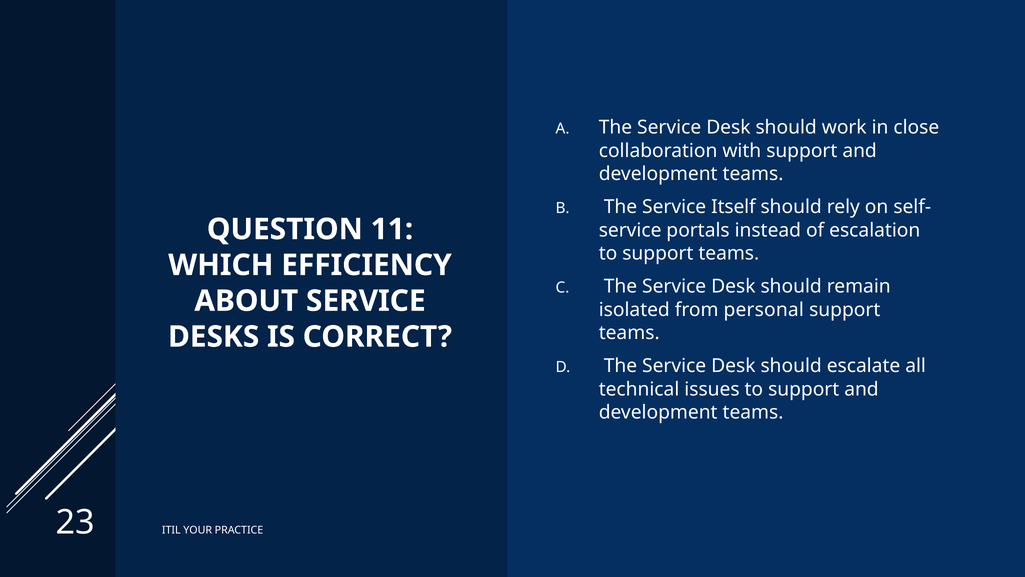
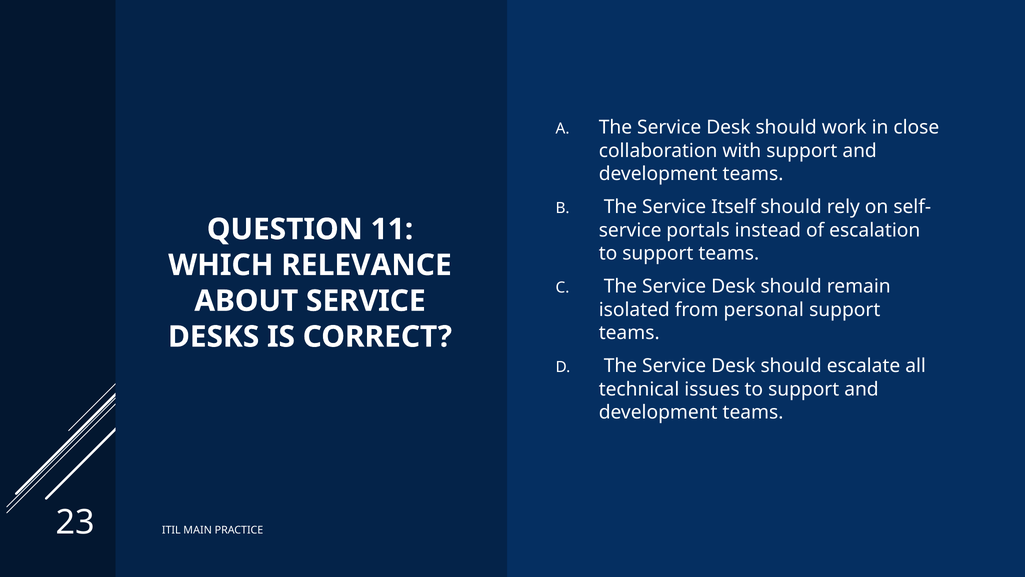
EFFICIENCY: EFFICIENCY -> RELEVANCE
YOUR: YOUR -> MAIN
